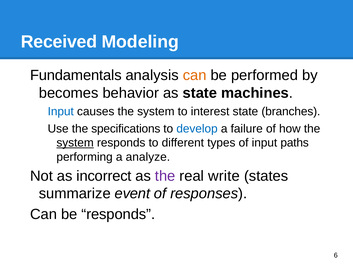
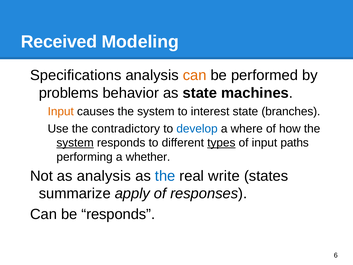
Fundamentals: Fundamentals -> Specifications
becomes: becomes -> problems
Input at (61, 111) colour: blue -> orange
specifications: specifications -> contradictory
failure: failure -> where
types underline: none -> present
analyze: analyze -> whether
as incorrect: incorrect -> analysis
the at (165, 176) colour: purple -> blue
event: event -> apply
